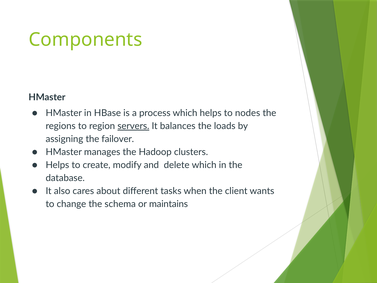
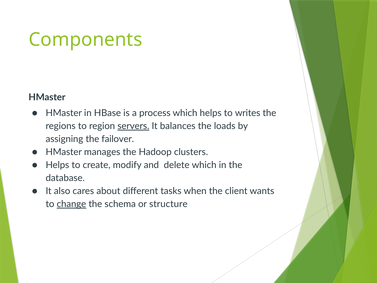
nodes: nodes -> writes
change underline: none -> present
maintains: maintains -> structure
